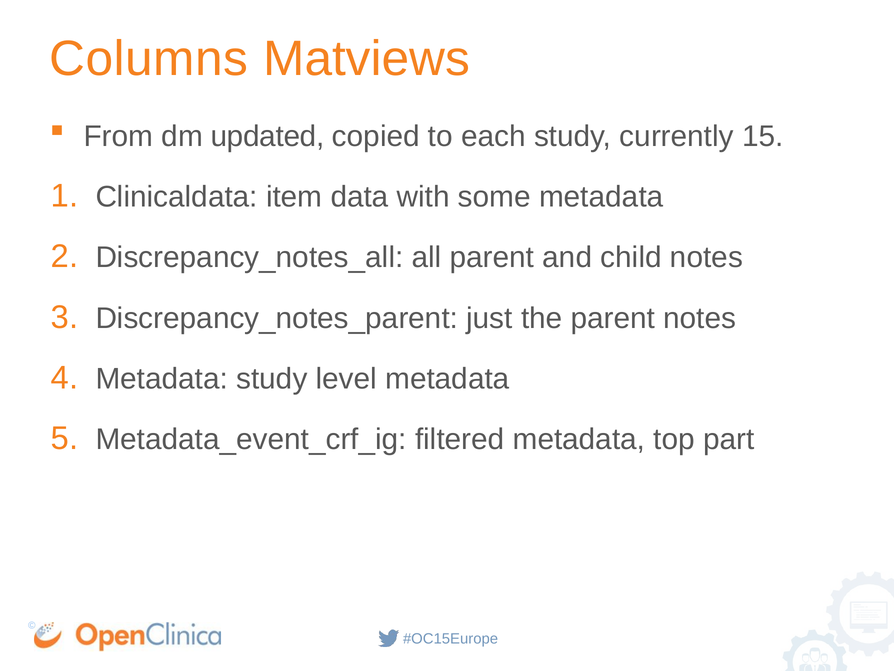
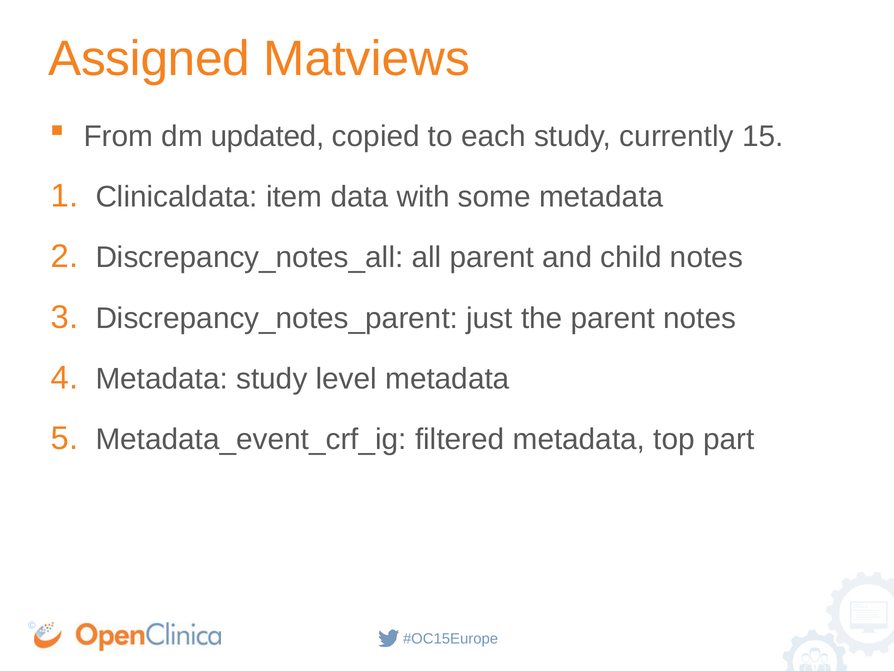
Columns: Columns -> Assigned
